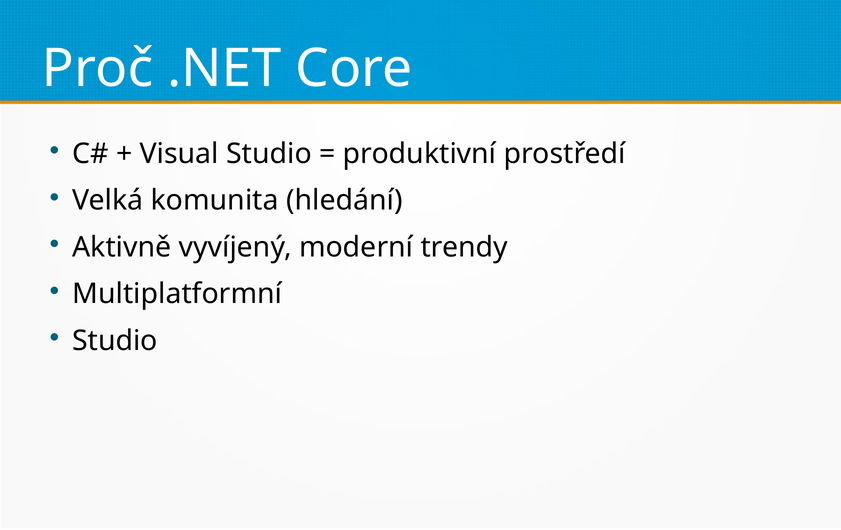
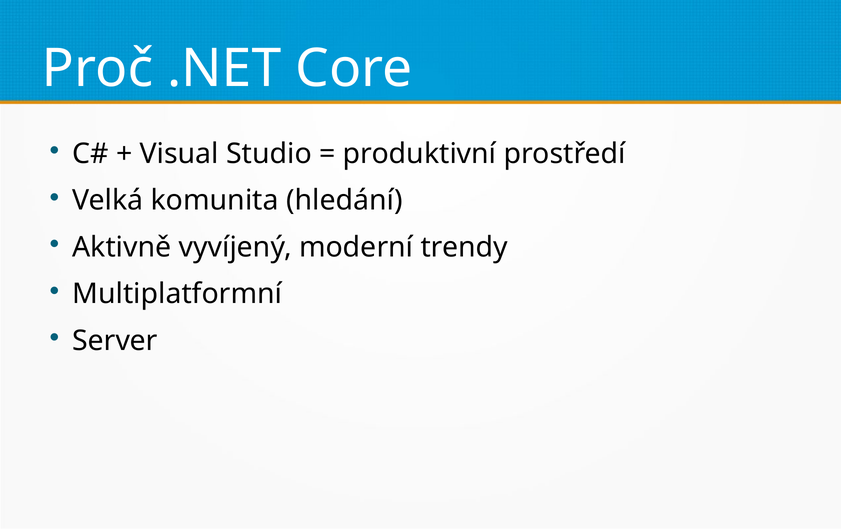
Studio at (115, 341): Studio -> Server
